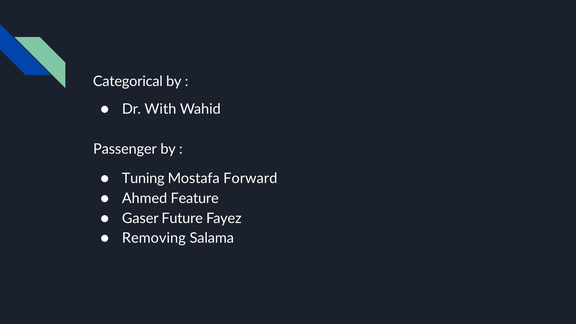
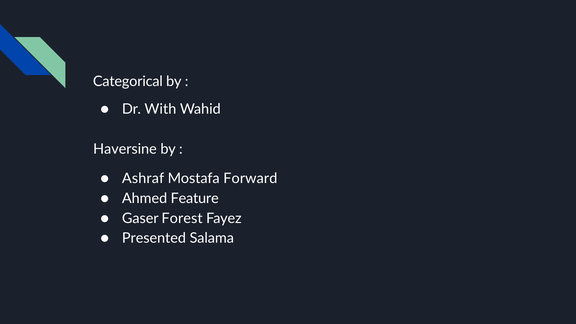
Passenger: Passenger -> Haversine
Tuning: Tuning -> Ashraf
Future: Future -> Forest
Removing: Removing -> Presented
